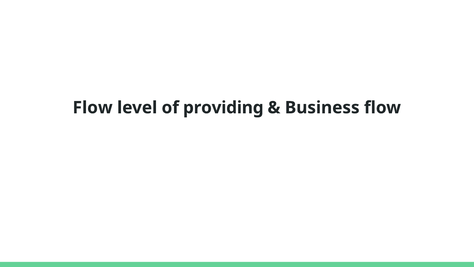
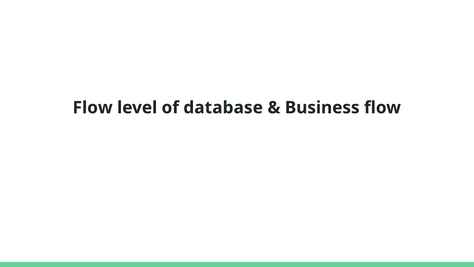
providing: providing -> database
